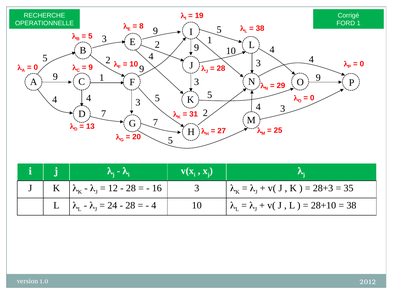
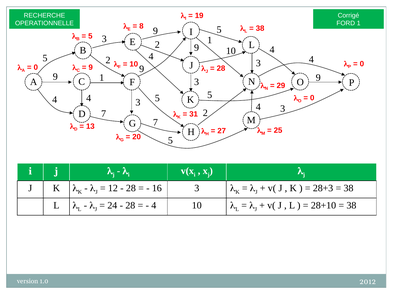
35 at (349, 189): 35 -> 38
